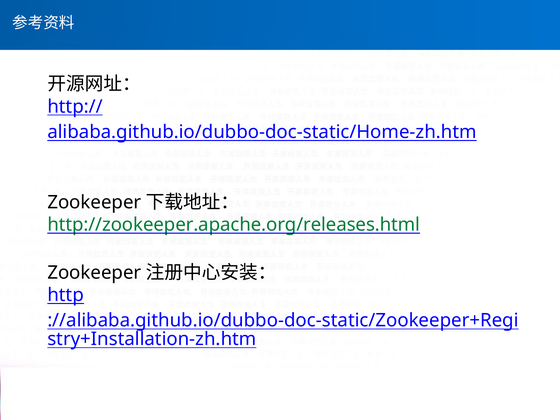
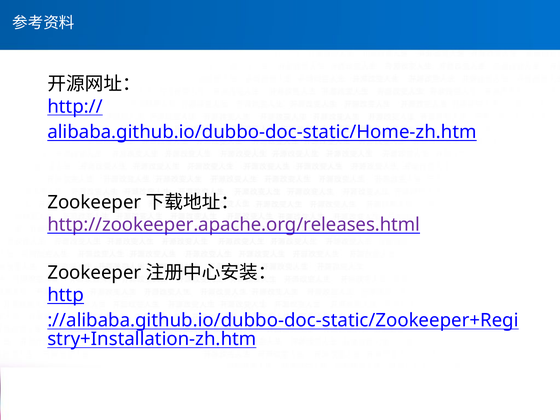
http://zookeeper.apache.org/releases.html colour: green -> purple
